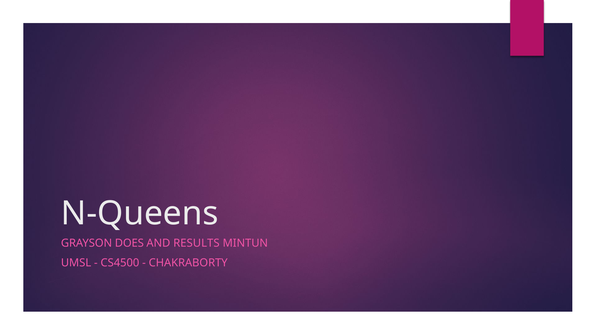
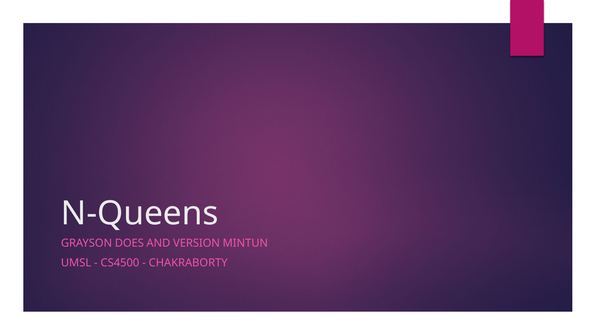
RESULTS: RESULTS -> VERSION
